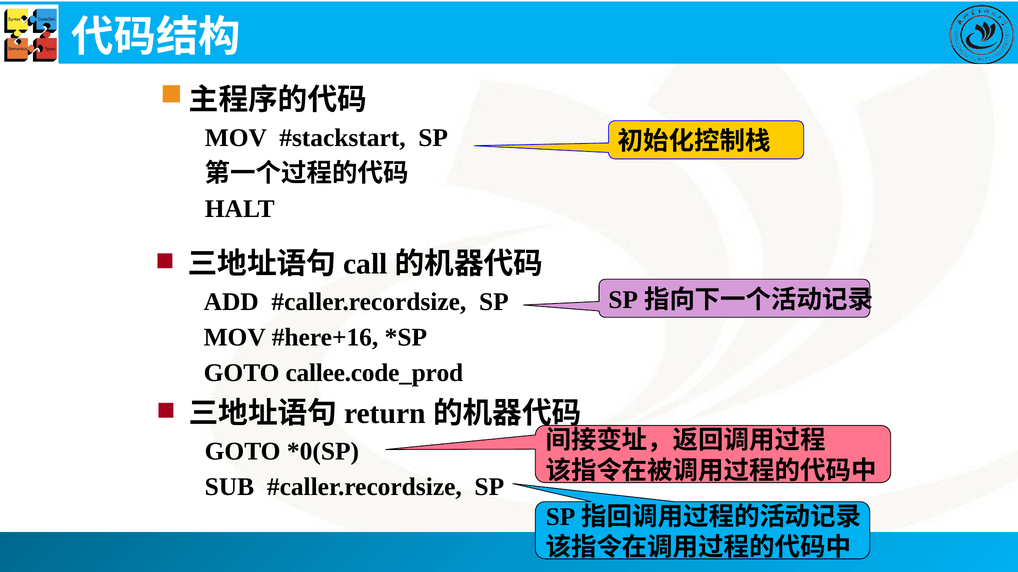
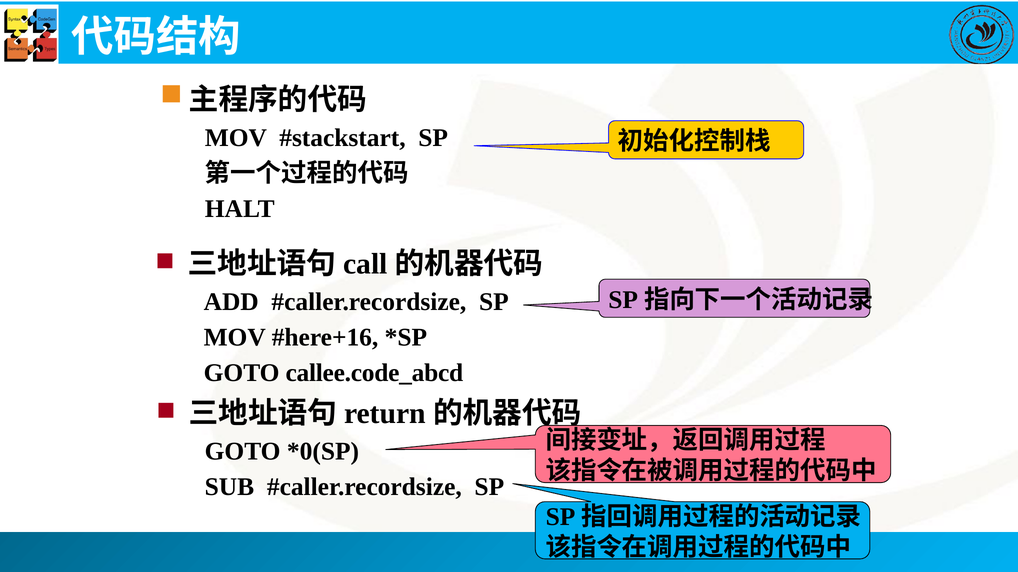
callee.code_prod: callee.code_prod -> callee.code_abcd
